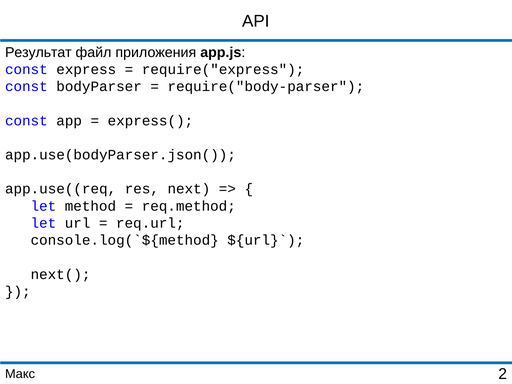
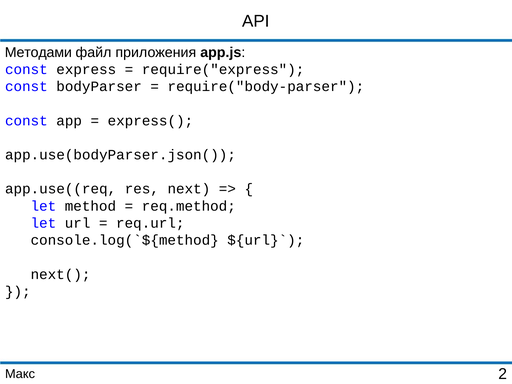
Результат: Результат -> Методами
